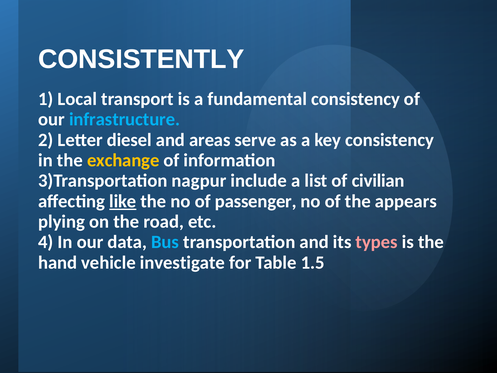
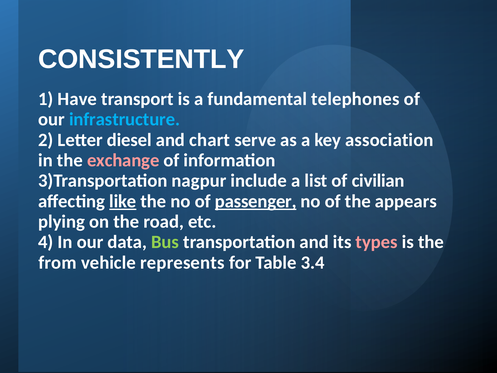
Local: Local -> Have
fundamental consistency: consistency -> telephones
areas: areas -> chart
key consistency: consistency -> association
exchange colour: yellow -> pink
passenger underline: none -> present
Bus colour: light blue -> light green
hand: hand -> from
investigate: investigate -> represents
1.5: 1.5 -> 3.4
